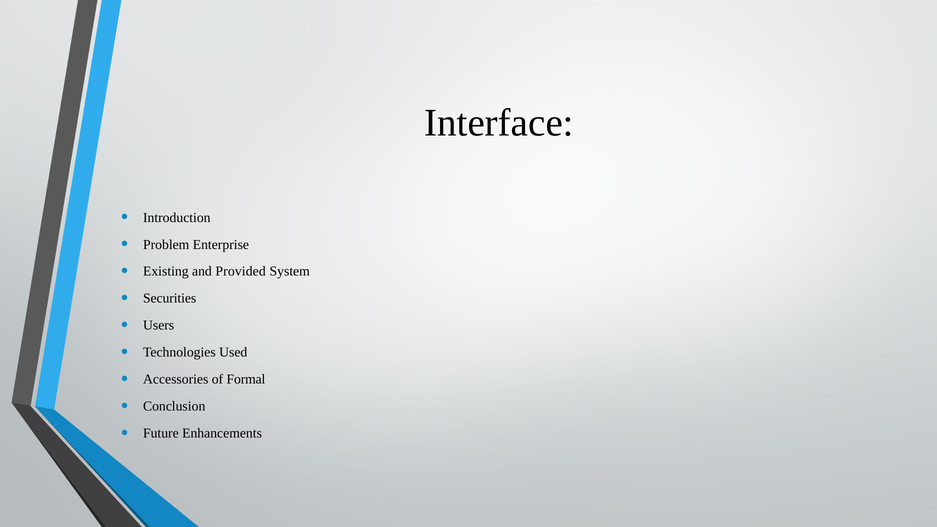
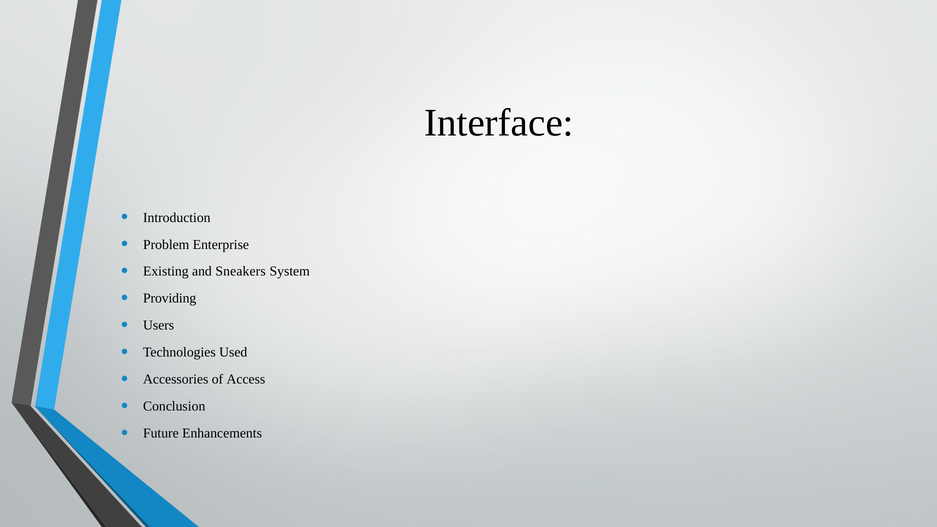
Provided: Provided -> Sneakers
Securities: Securities -> Providing
Formal: Formal -> Access
